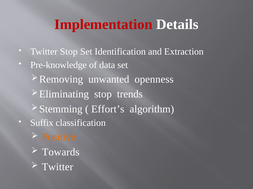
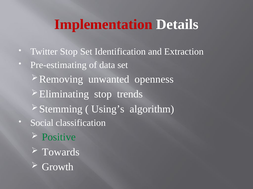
Pre-knowledge: Pre-knowledge -> Pre-estimating
Effort’s: Effort’s -> Using’s
Suffix: Suffix -> Social
Positive colour: orange -> green
Twitter at (58, 167): Twitter -> Growth
